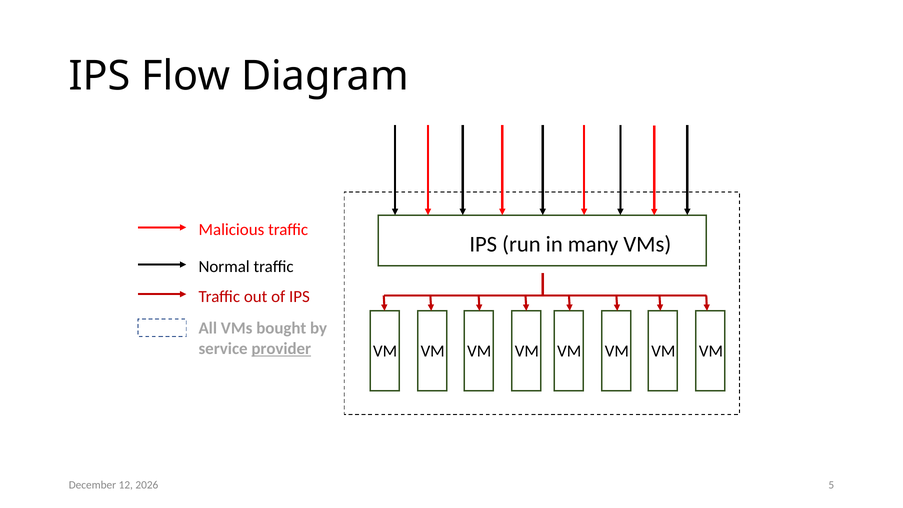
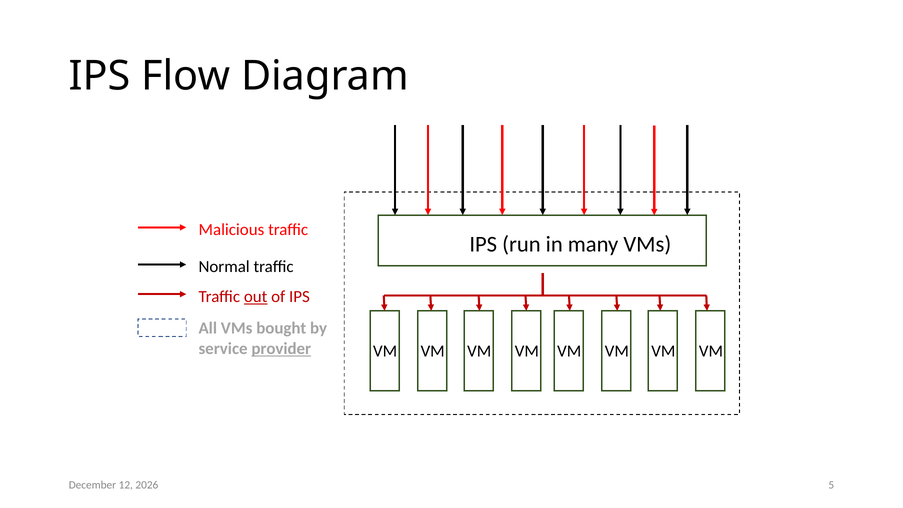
out underline: none -> present
